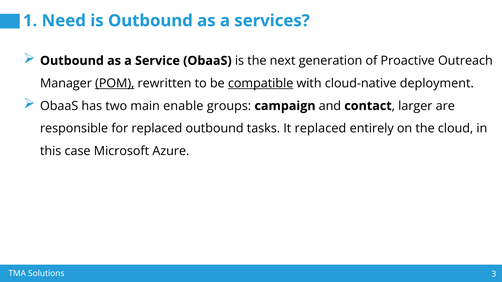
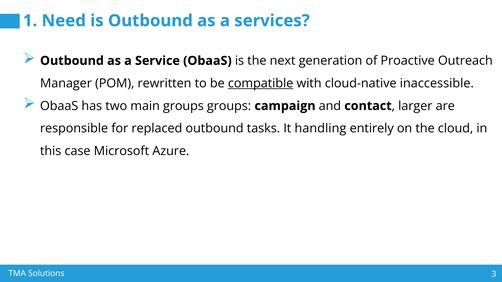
POM underline: present -> none
deployment: deployment -> inaccessible
main enable: enable -> groups
It replaced: replaced -> handling
